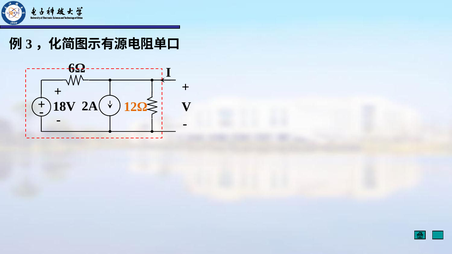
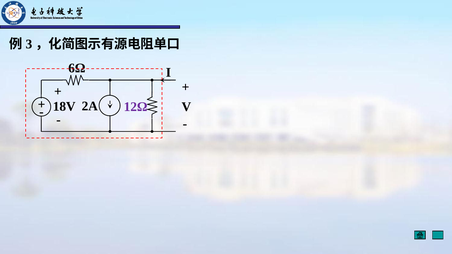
12Ω colour: orange -> purple
